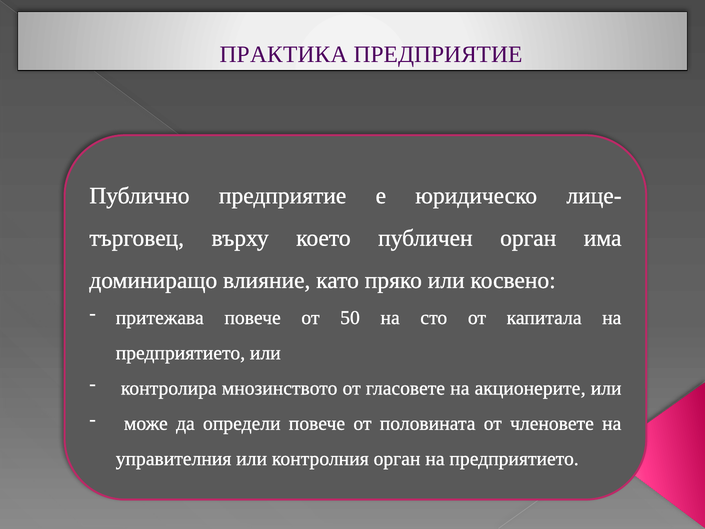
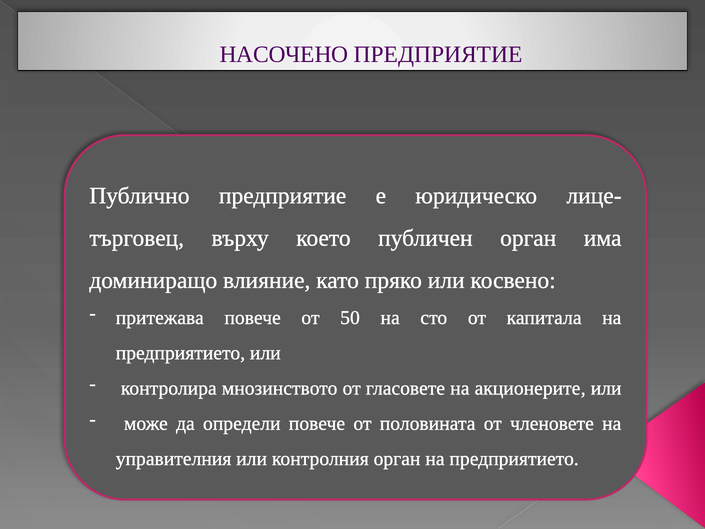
ПРАКТИКА: ПРАКТИКА -> НАСОЧЕНО
